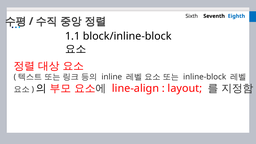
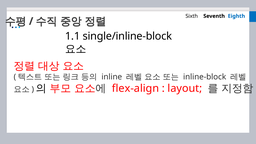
block/inline-block: block/inline-block -> single/inline-block
line-align: line-align -> flex-align
